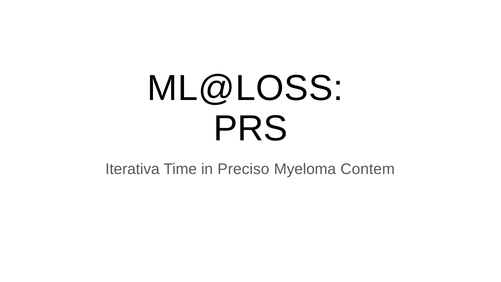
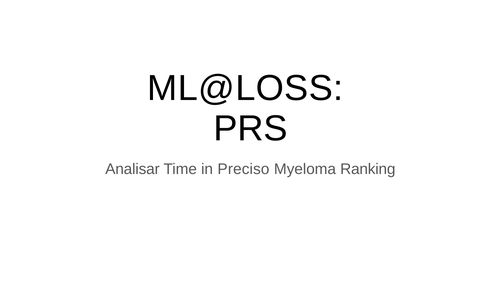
Iterativa: Iterativa -> Analisar
Contem: Contem -> Ranking
